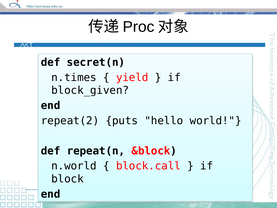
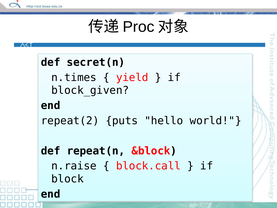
n.world: n.world -> n.raise
